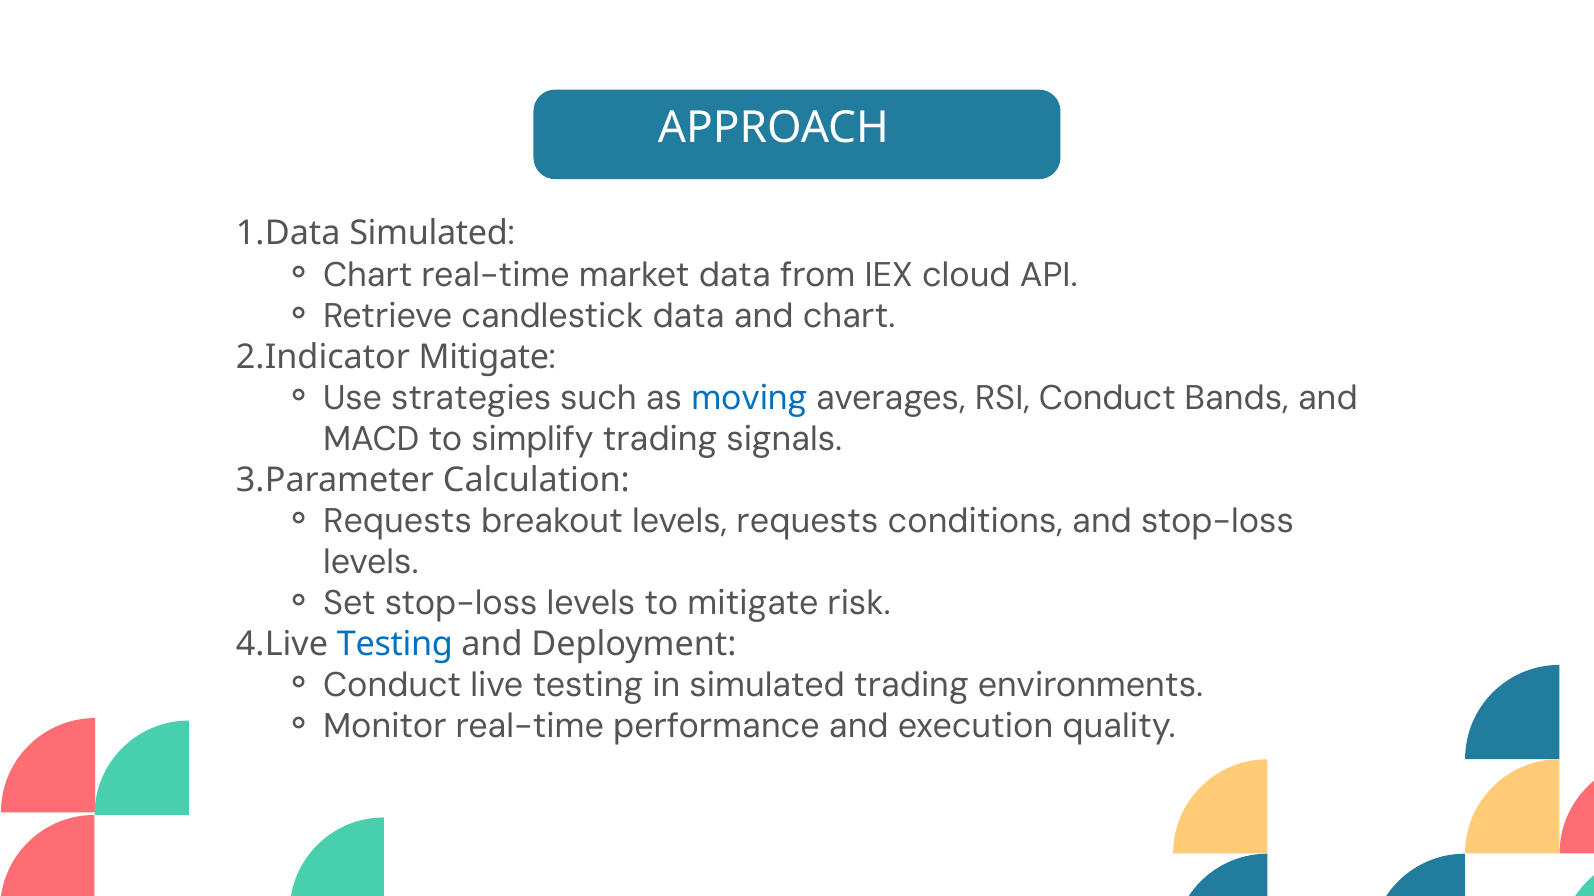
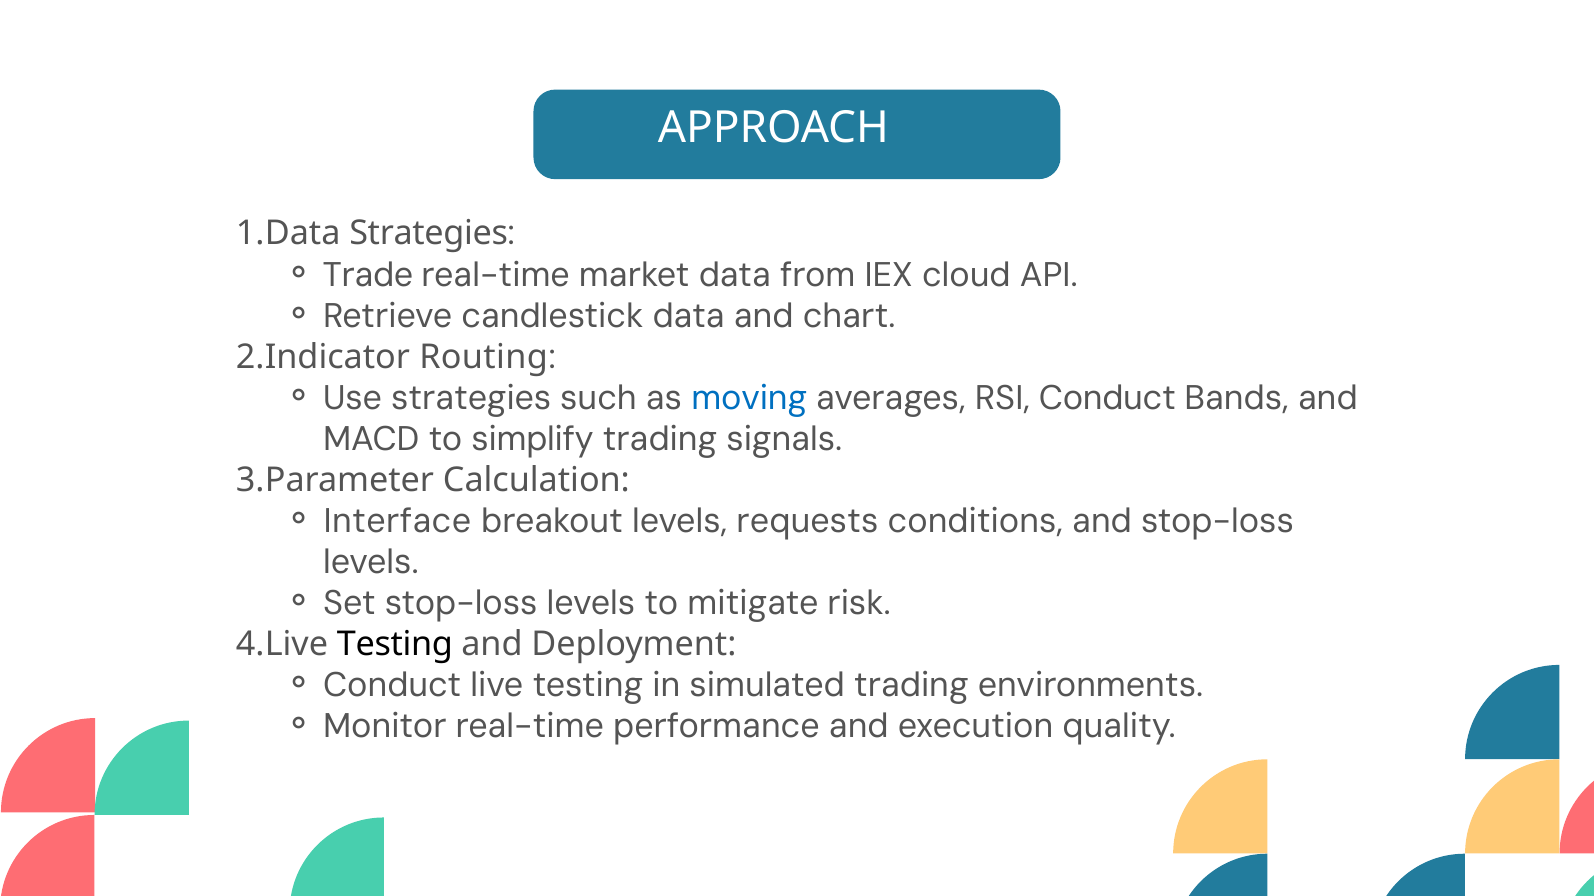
Simulated at (429, 234): Simulated -> Strategies
Chart at (368, 275): Chart -> Trade
Mitigate at (484, 357): Mitigate -> Routing
Requests at (398, 521): Requests -> Interface
Testing at (395, 645) colour: blue -> black
